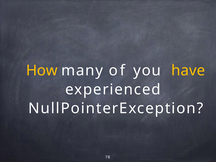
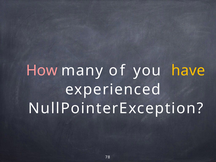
How colour: yellow -> pink
